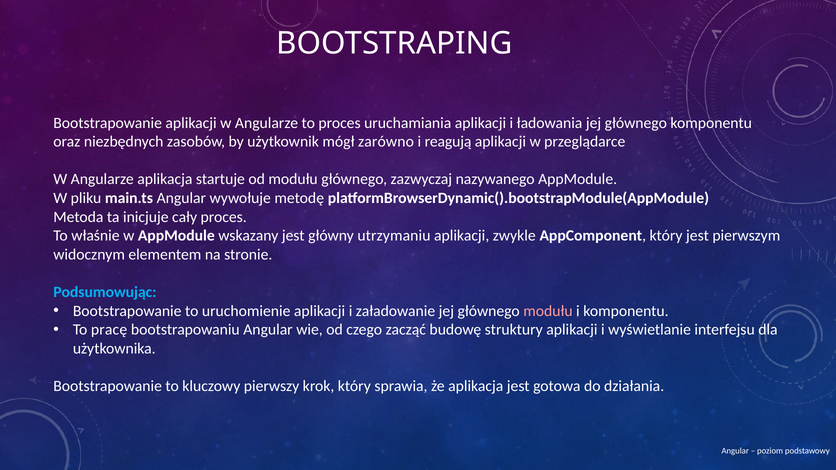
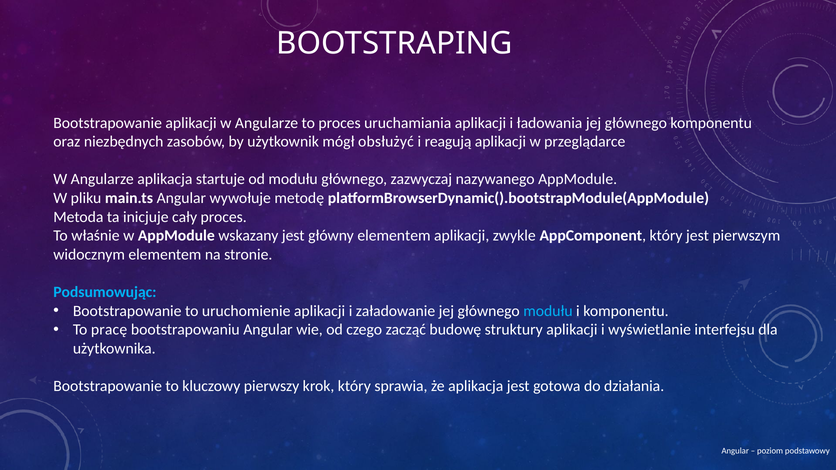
zarówno: zarówno -> obsłużyć
główny utrzymaniu: utrzymaniu -> elementem
modułu at (548, 311) colour: pink -> light blue
